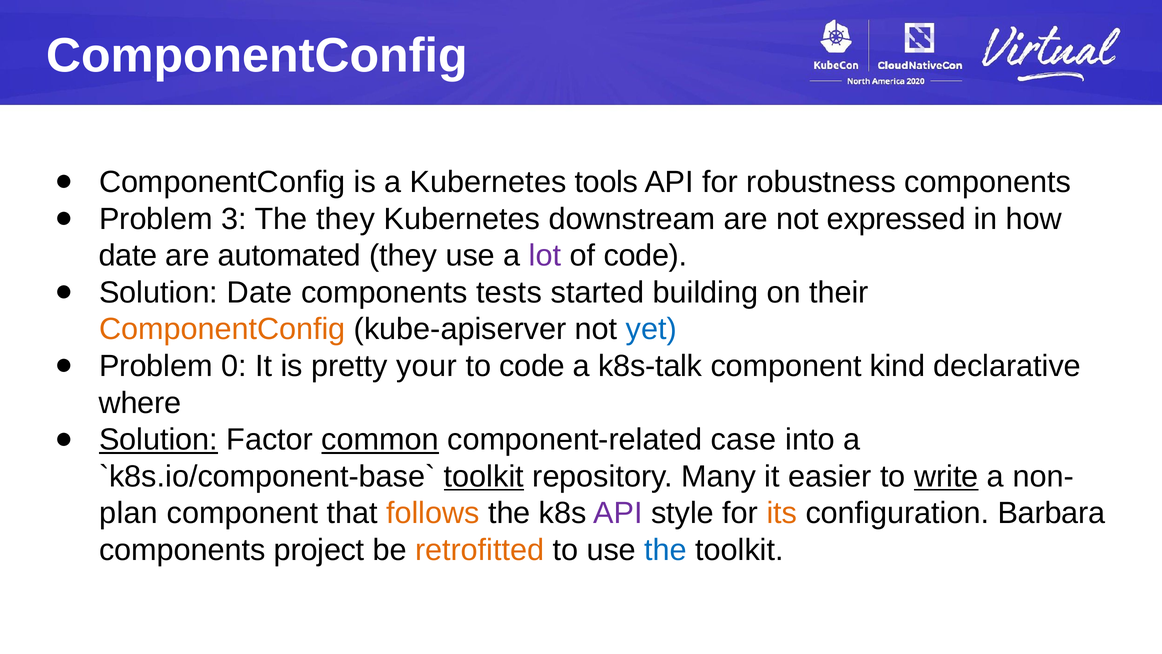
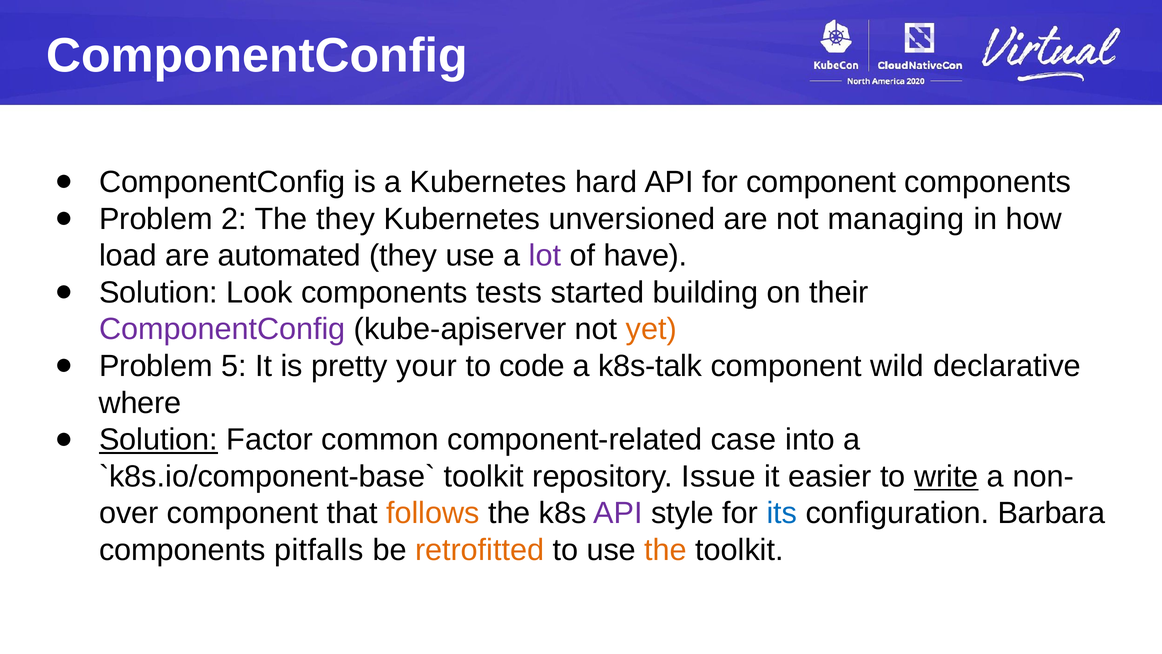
tools: tools -> hard
for robustness: robustness -> component
3: 3 -> 2
downstream: downstream -> unversioned
expressed: expressed -> managing
date at (128, 256): date -> load
of code: code -> have
Solution Date: Date -> Look
ComponentConfig at (222, 329) colour: orange -> purple
yet colour: blue -> orange
0: 0 -> 5
kind: kind -> wild
common underline: present -> none
toolkit at (484, 476) underline: present -> none
Many: Many -> Issue
plan: plan -> over
its colour: orange -> blue
project: project -> pitfalls
the at (666, 550) colour: blue -> orange
